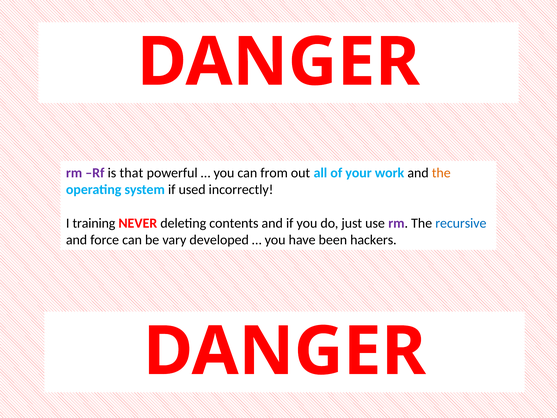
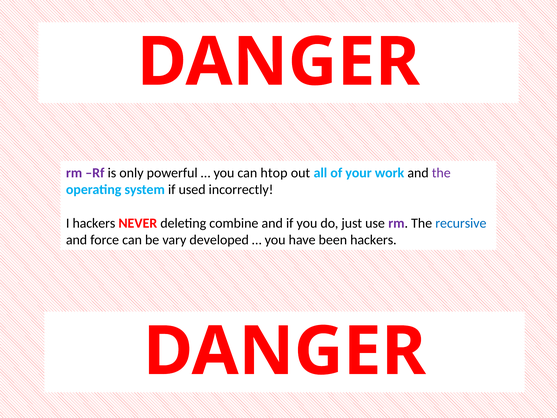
that: that -> only
from: from -> htop
the at (441, 173) colour: orange -> purple
I training: training -> hackers
contents: contents -> combine
